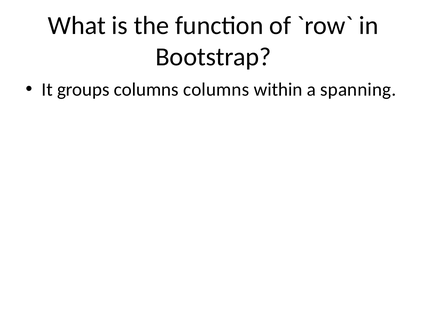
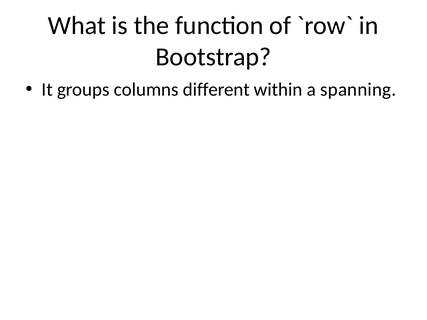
columns columns: columns -> different
